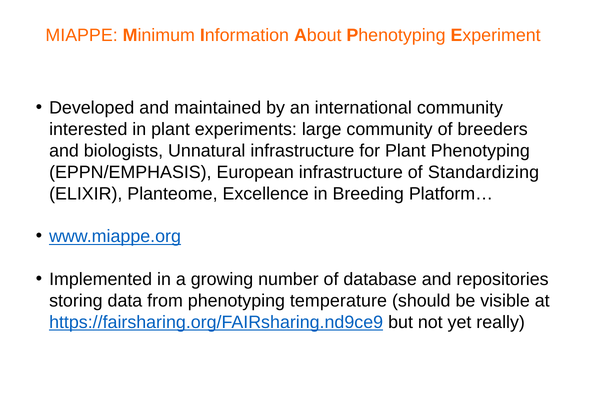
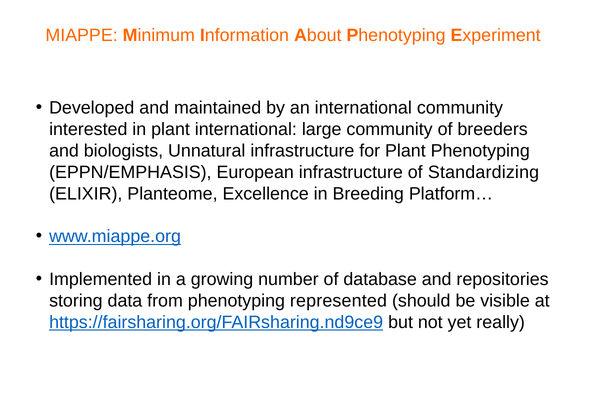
plant experiments: experiments -> international
temperature: temperature -> represented
